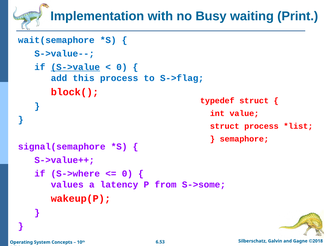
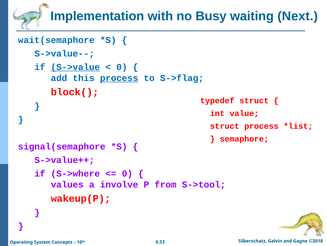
Print: Print -> Next
process at (119, 78) underline: none -> present
latency: latency -> involve
S->some: S->some -> S->tool
